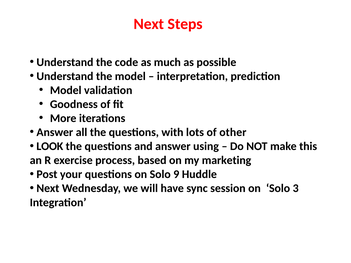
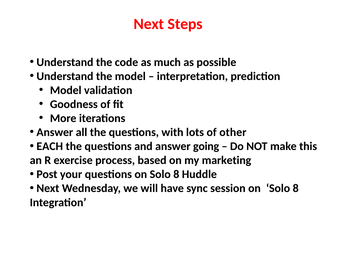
LOOK: LOOK -> EACH
using: using -> going
questions on Solo 9: 9 -> 8
session on Solo 3: 3 -> 8
